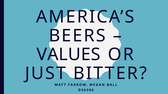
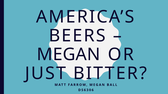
VALUES at (68, 55): VALUES -> MEGAN
